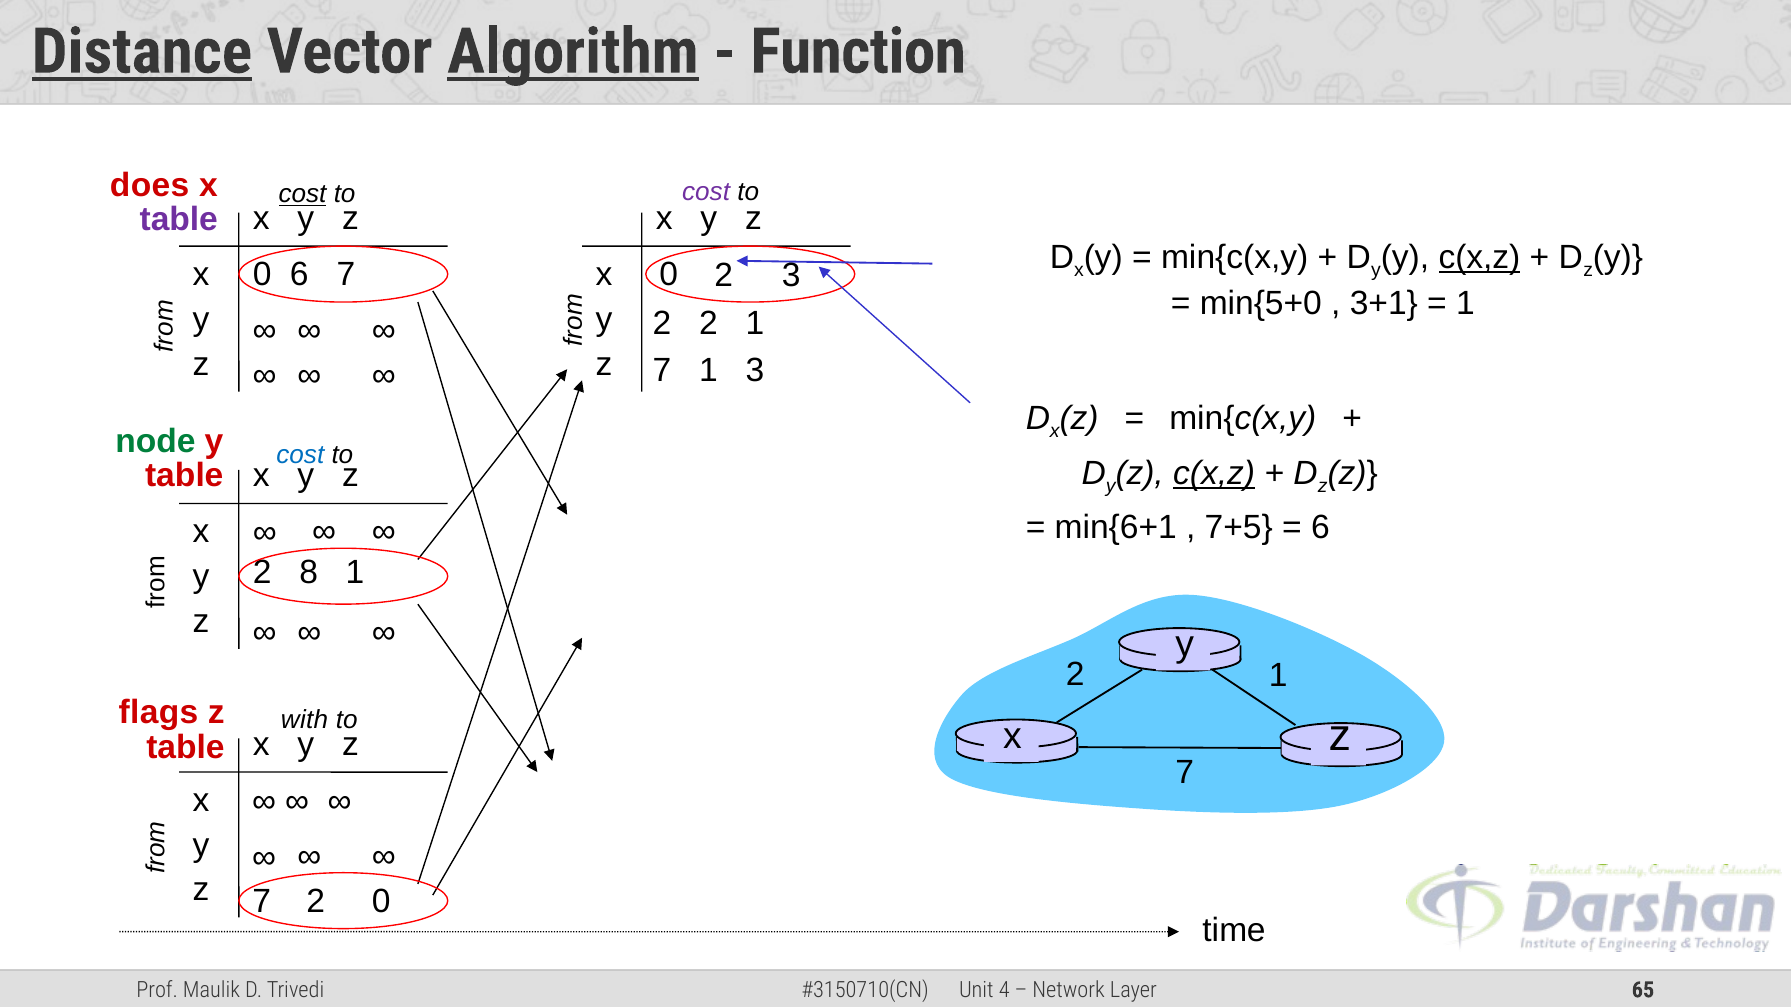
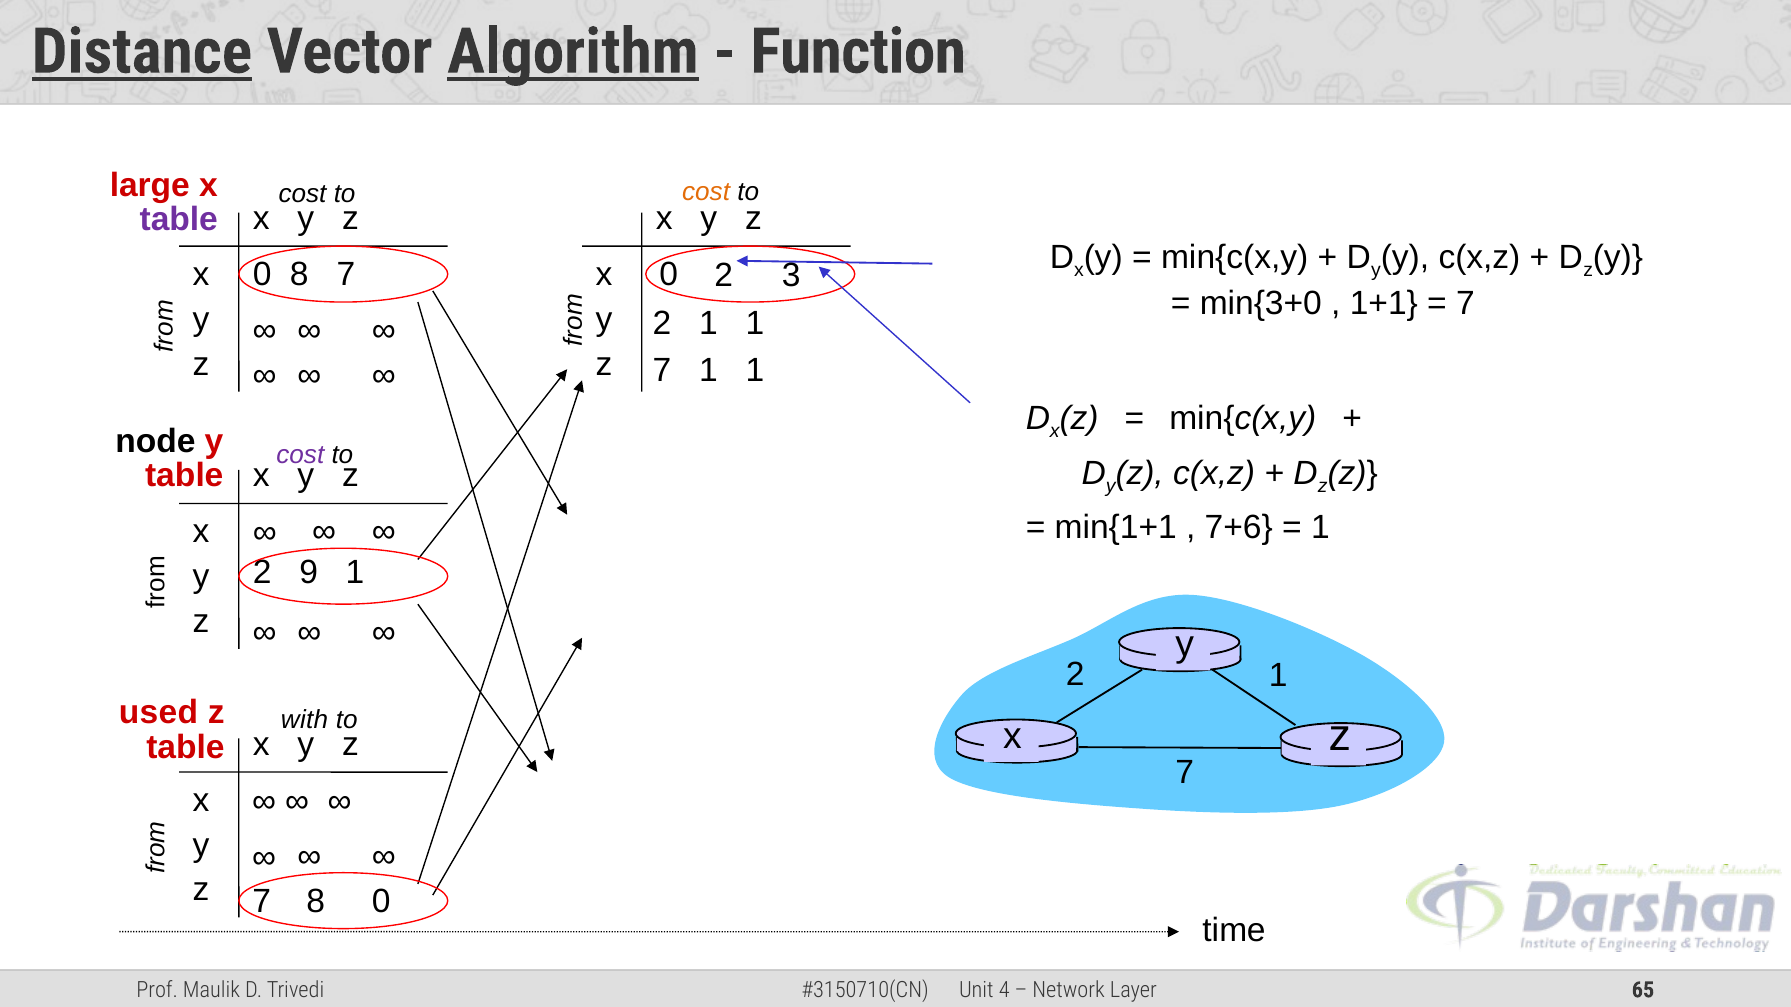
does: does -> large
cost at (706, 192) colour: purple -> orange
cost at (302, 194) underline: present -> none
c(x,z at (1479, 258) underline: present -> none
0 6: 6 -> 8
min{5+0: min{5+0 -> min{3+0
3+1: 3+1 -> 1+1
1 at (1465, 303): 1 -> 7
2 2: 2 -> 1
7 1 3: 3 -> 1
node colour: green -> black
cost at (300, 455) colour: blue -> purple
c(x,z at (1214, 473) underline: present -> none
min{6+1: min{6+1 -> min{1+1
7+5: 7+5 -> 7+6
6 at (1320, 527): 6 -> 1
8: 8 -> 9
flags: flags -> used
7 2: 2 -> 8
